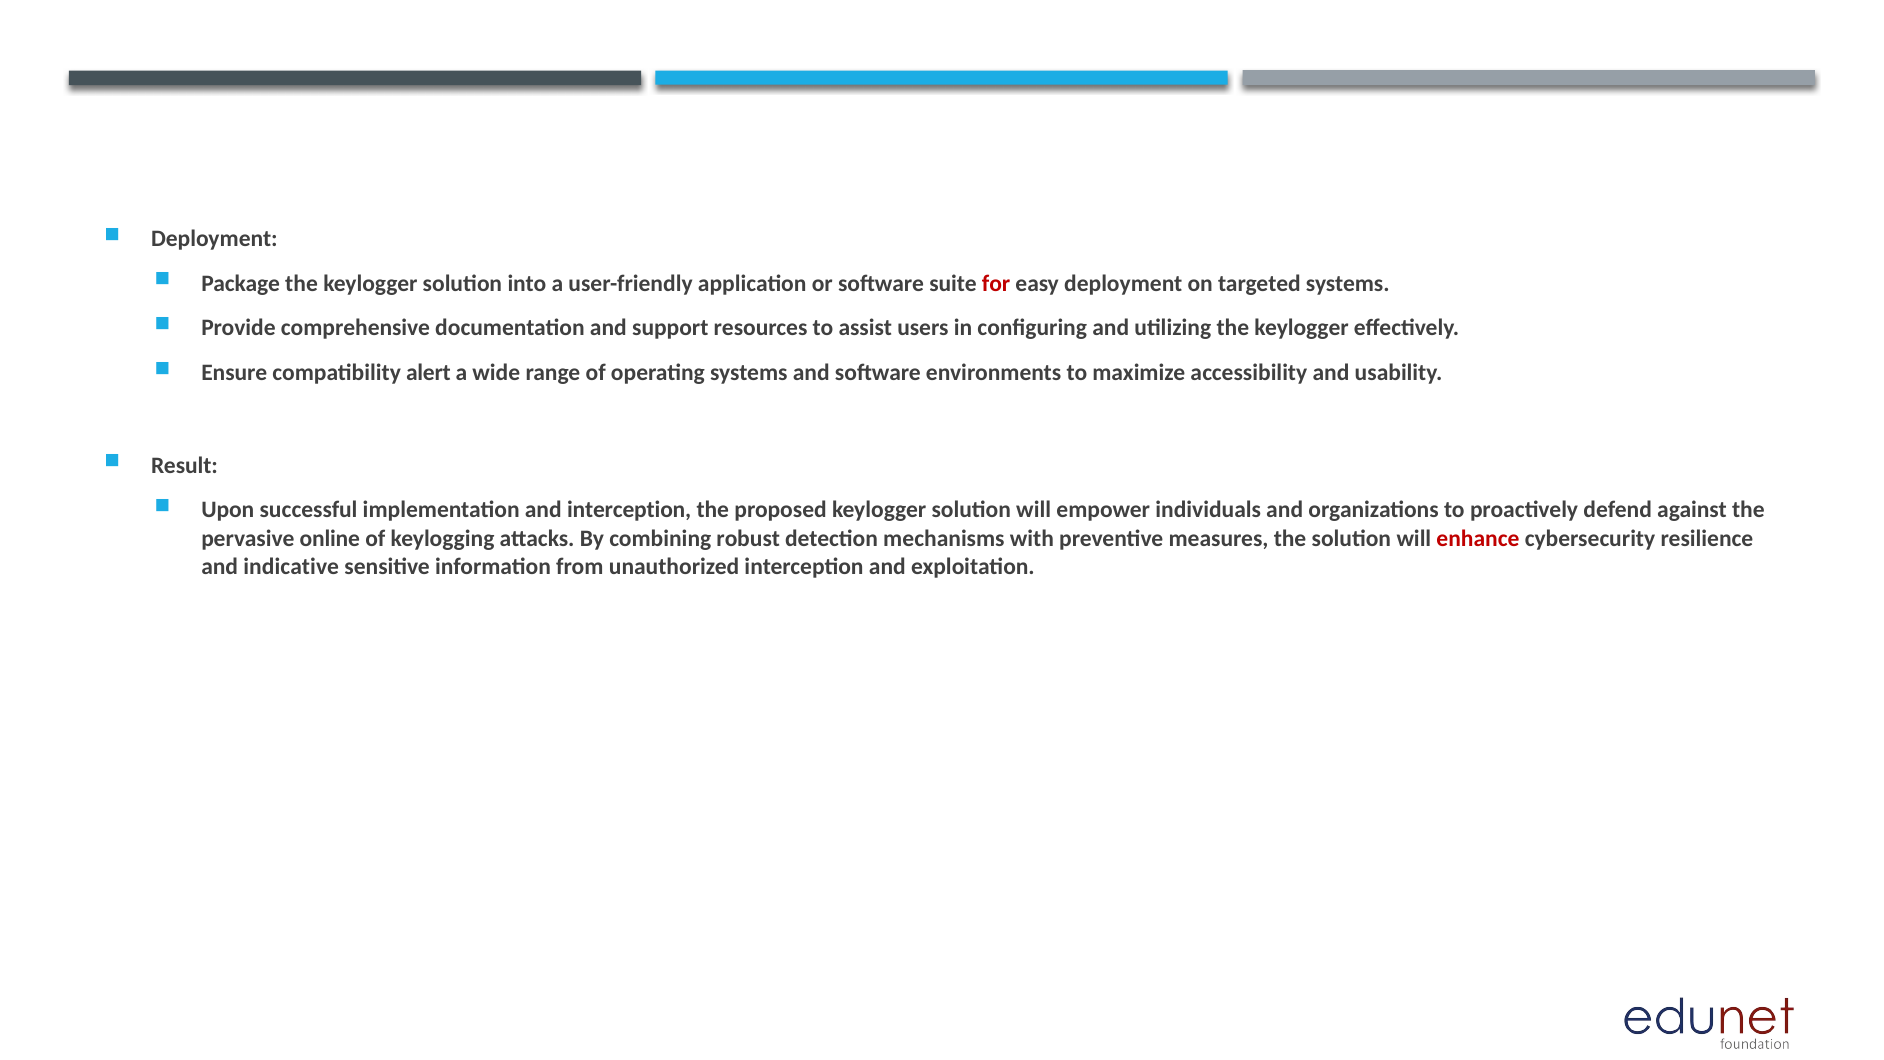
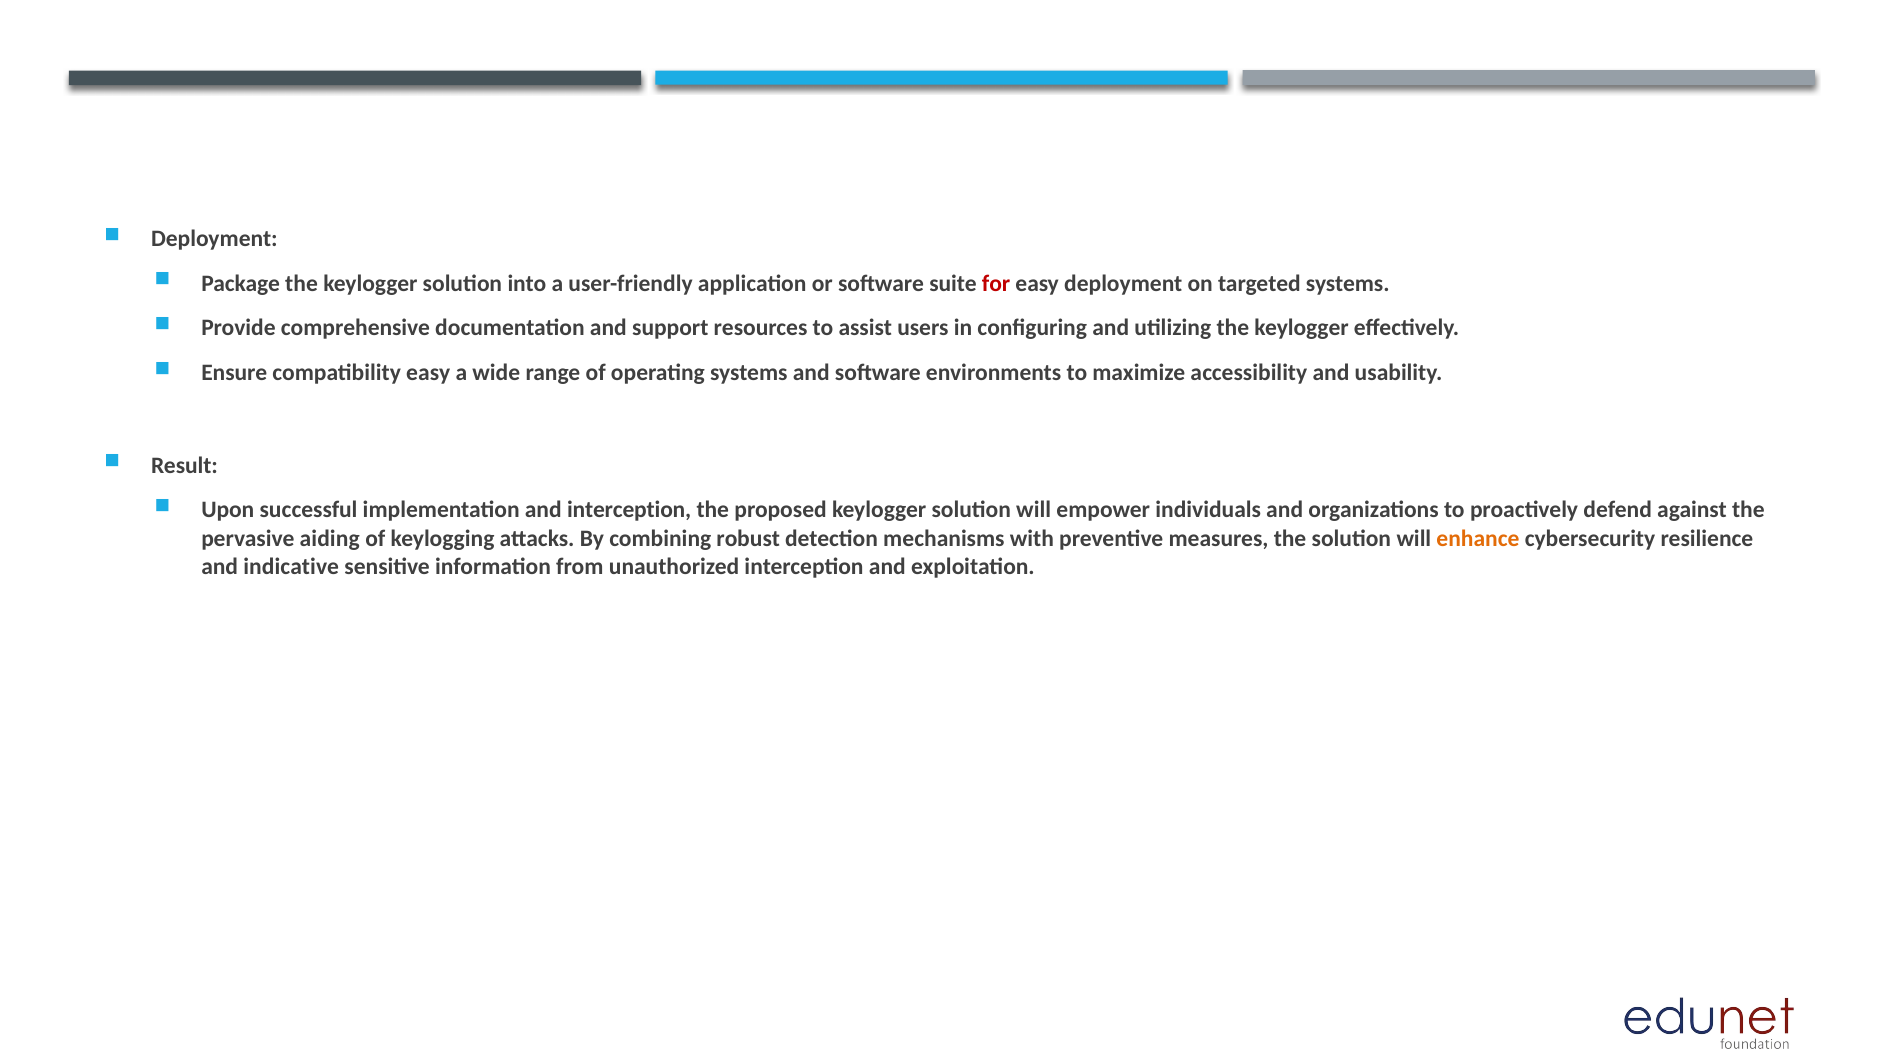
compatibility alert: alert -> easy
online: online -> aiding
enhance colour: red -> orange
